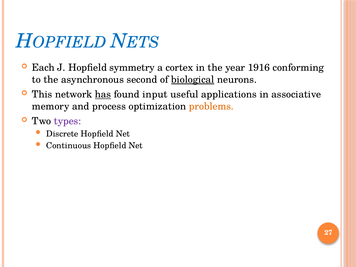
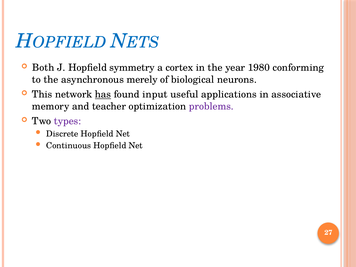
Each: Each -> Both
1916: 1916 -> 1980
second: second -> merely
biological underline: present -> none
process: process -> teacher
problems colour: orange -> purple
